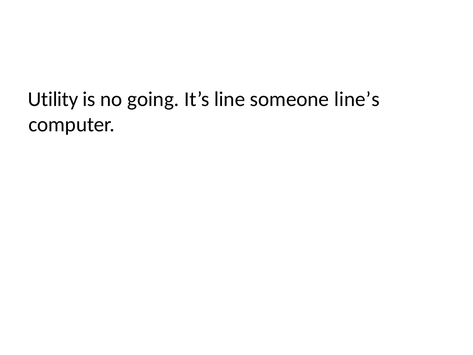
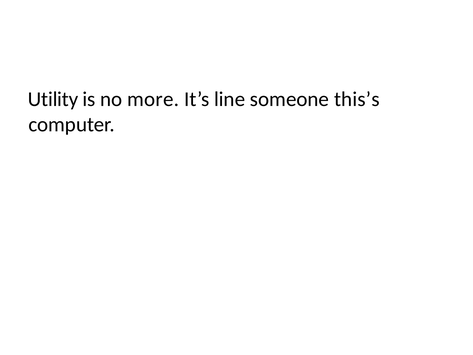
going: going -> more
line’s: line’s -> this’s
